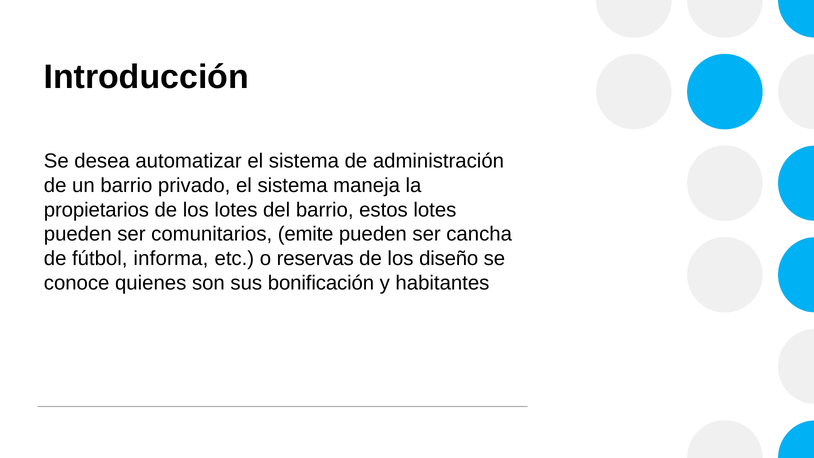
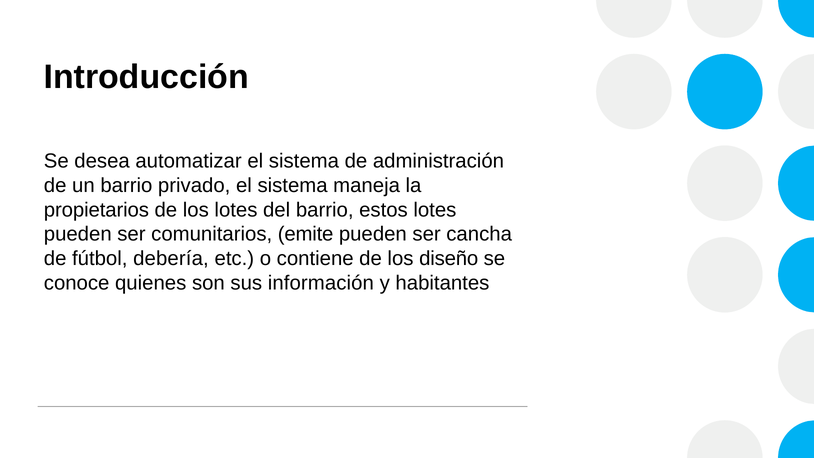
informa: informa -> debería
reservas: reservas -> contiene
bonificación: bonificación -> información
